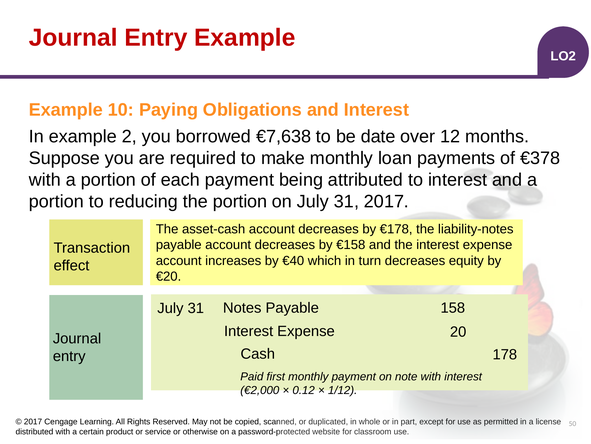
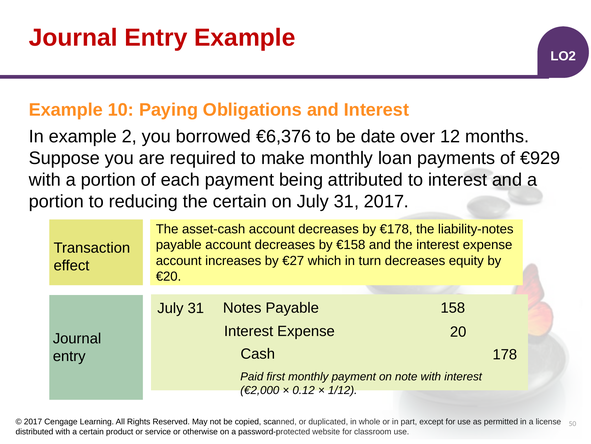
€7,638: €7,638 -> €6,376
€378: €378 -> €929
the portion: portion -> certain
€40: €40 -> €27
